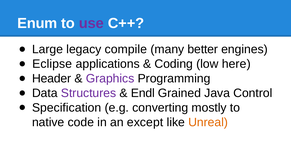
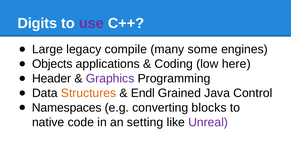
Enum: Enum -> Digits
better: better -> some
Eclipse: Eclipse -> Objects
Structures colour: purple -> orange
Specification: Specification -> Namespaces
mostly: mostly -> blocks
except: except -> setting
Unreal colour: orange -> purple
